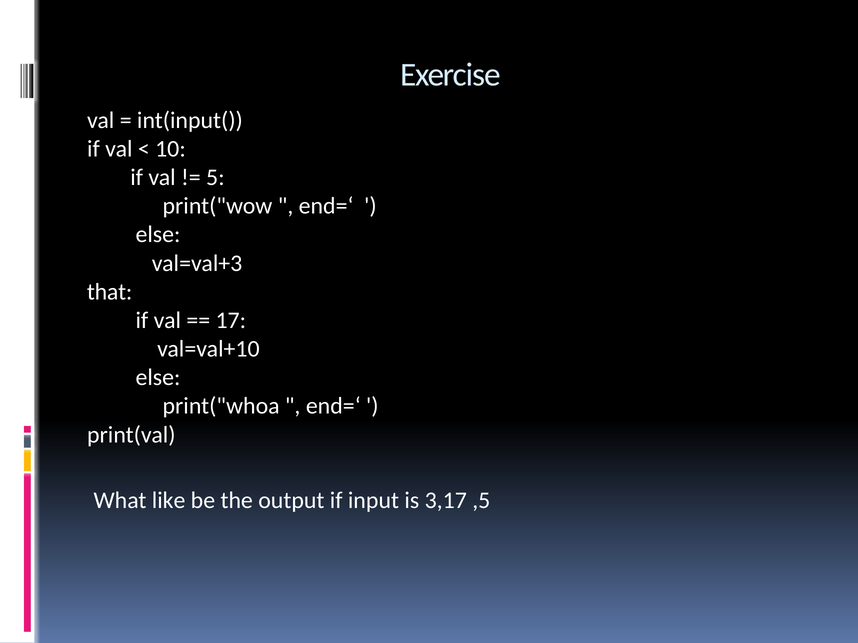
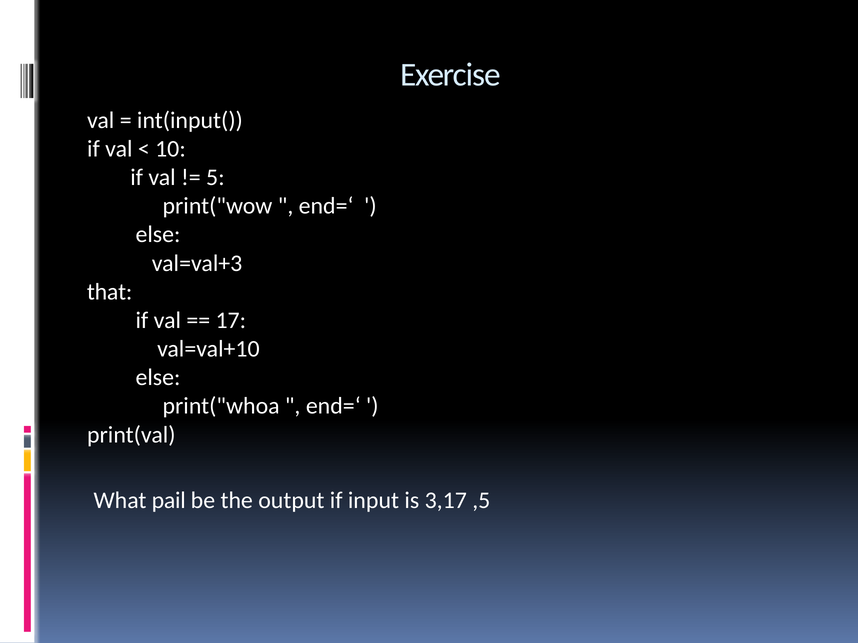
like: like -> pail
